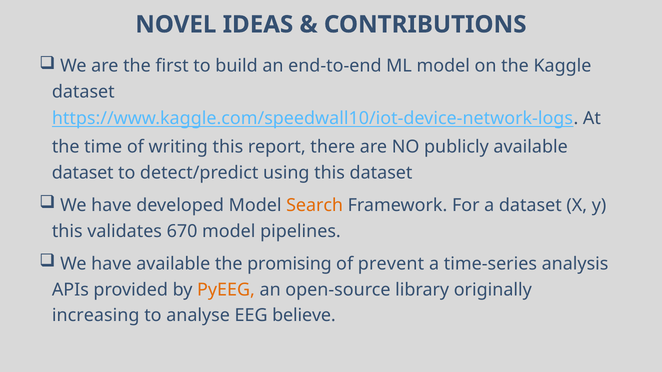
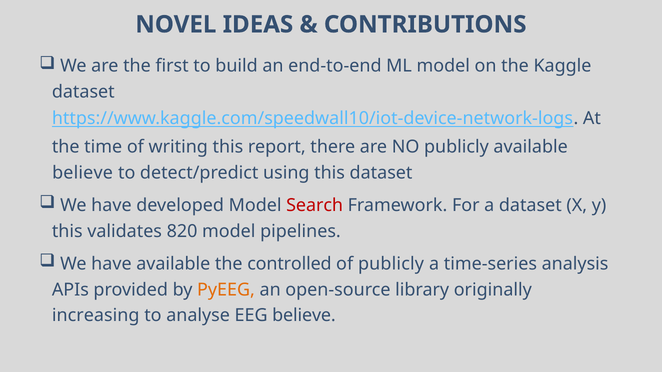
dataset at (83, 173): dataset -> believe
Search colour: orange -> red
670: 670 -> 820
promising: promising -> controlled
of prevent: prevent -> publicly
